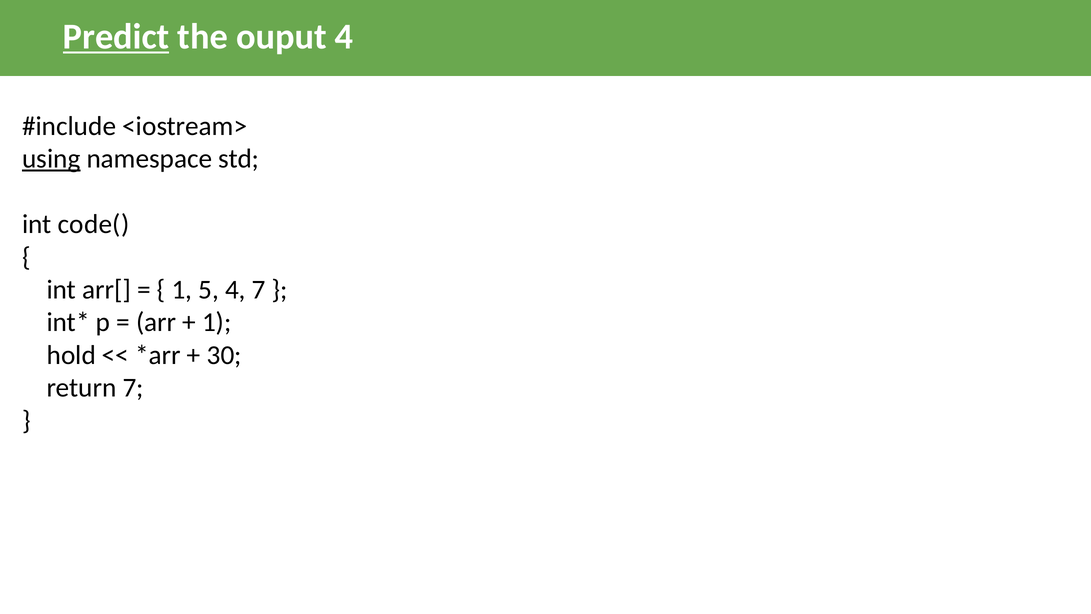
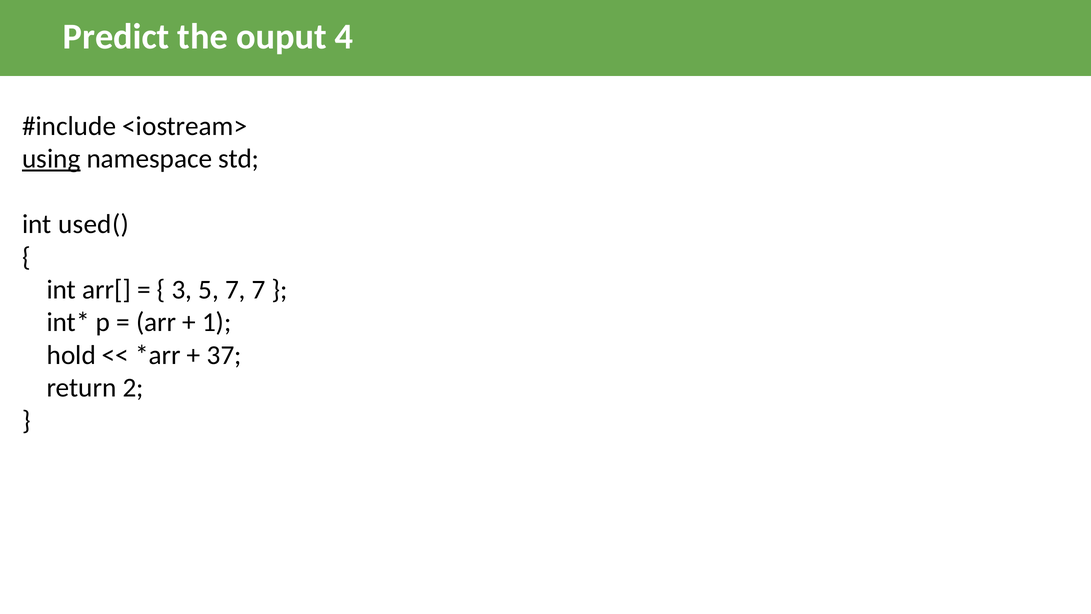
Predict underline: present -> none
code(: code( -> used(
1 at (182, 290): 1 -> 3
5 4: 4 -> 7
30: 30 -> 37
return 7: 7 -> 2
